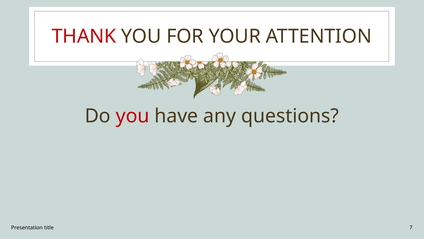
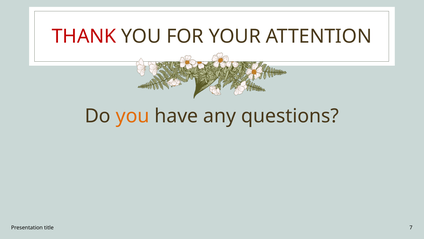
you at (133, 116) colour: red -> orange
